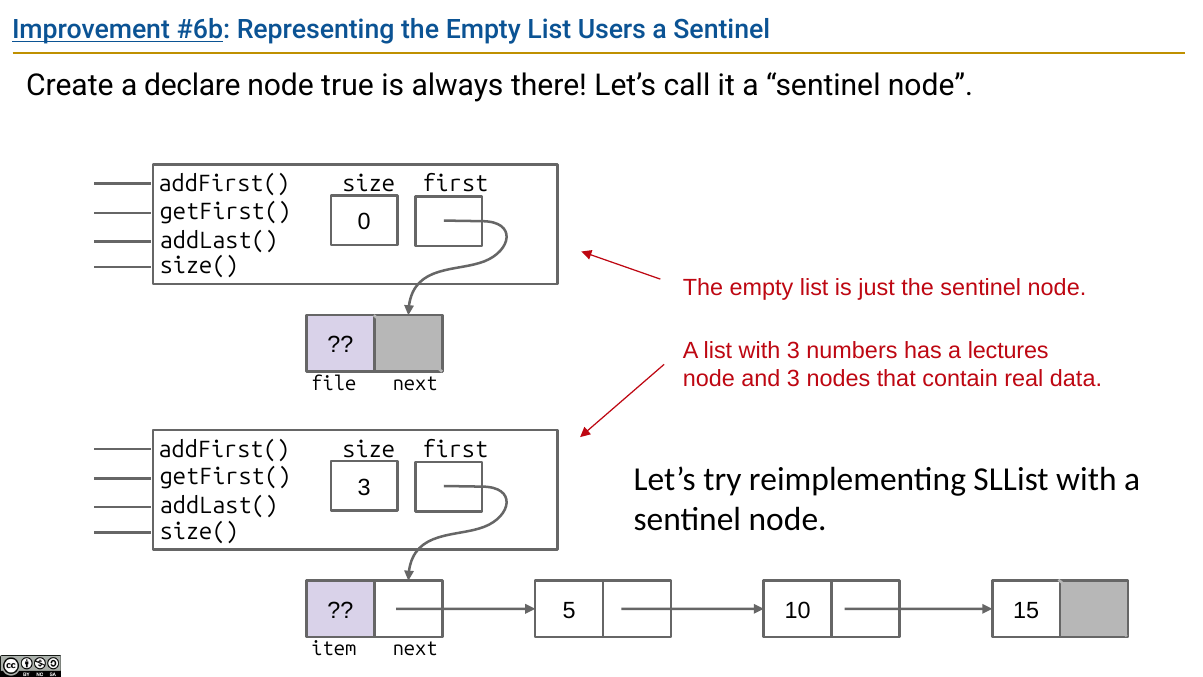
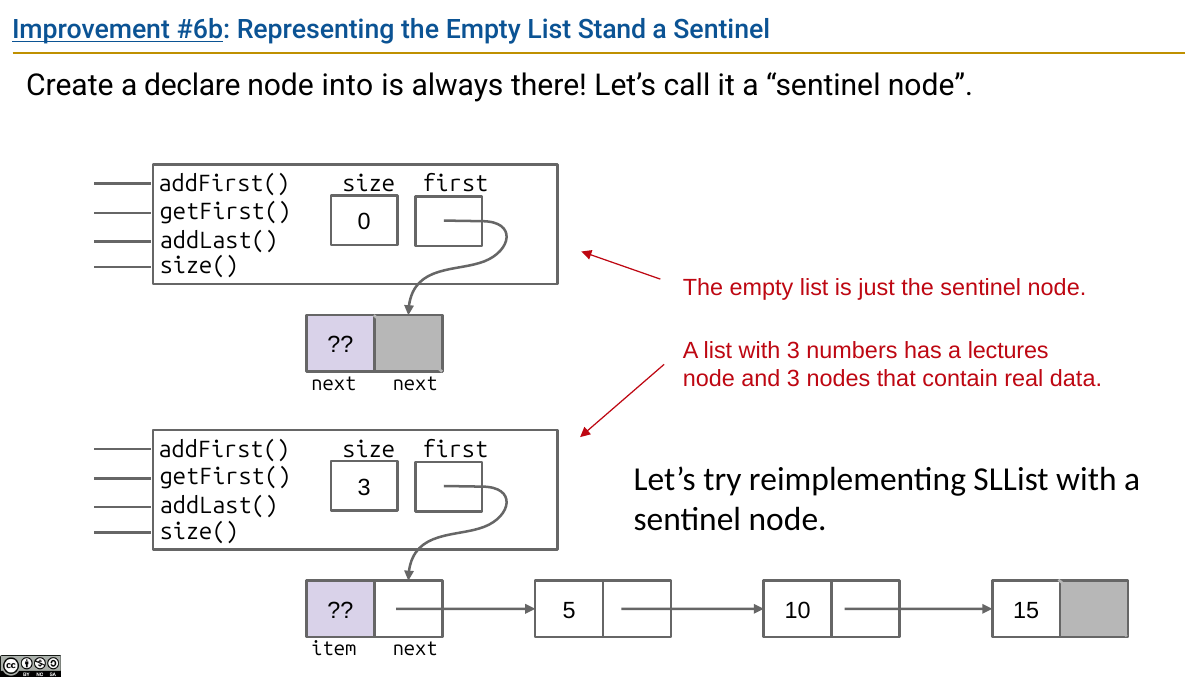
Users: Users -> Stand
true: true -> into
file at (334, 383): file -> next
